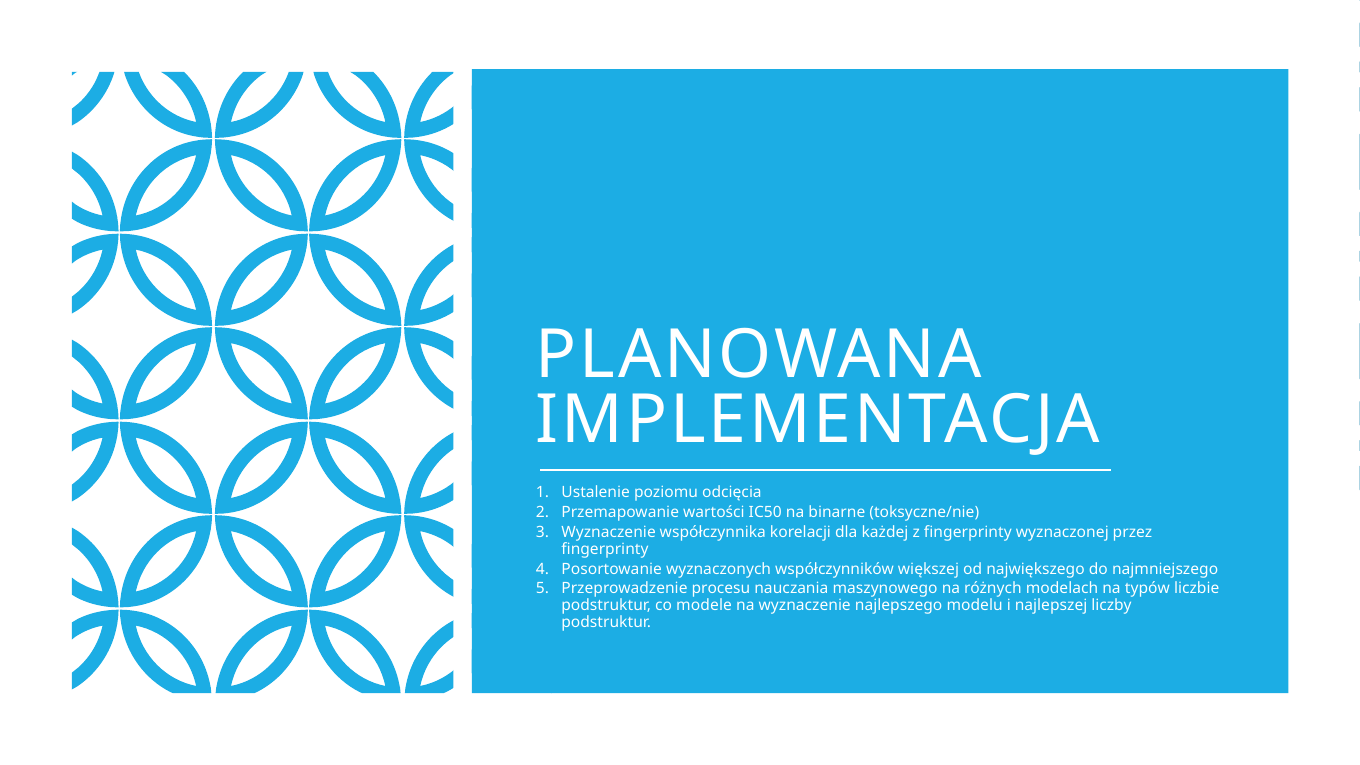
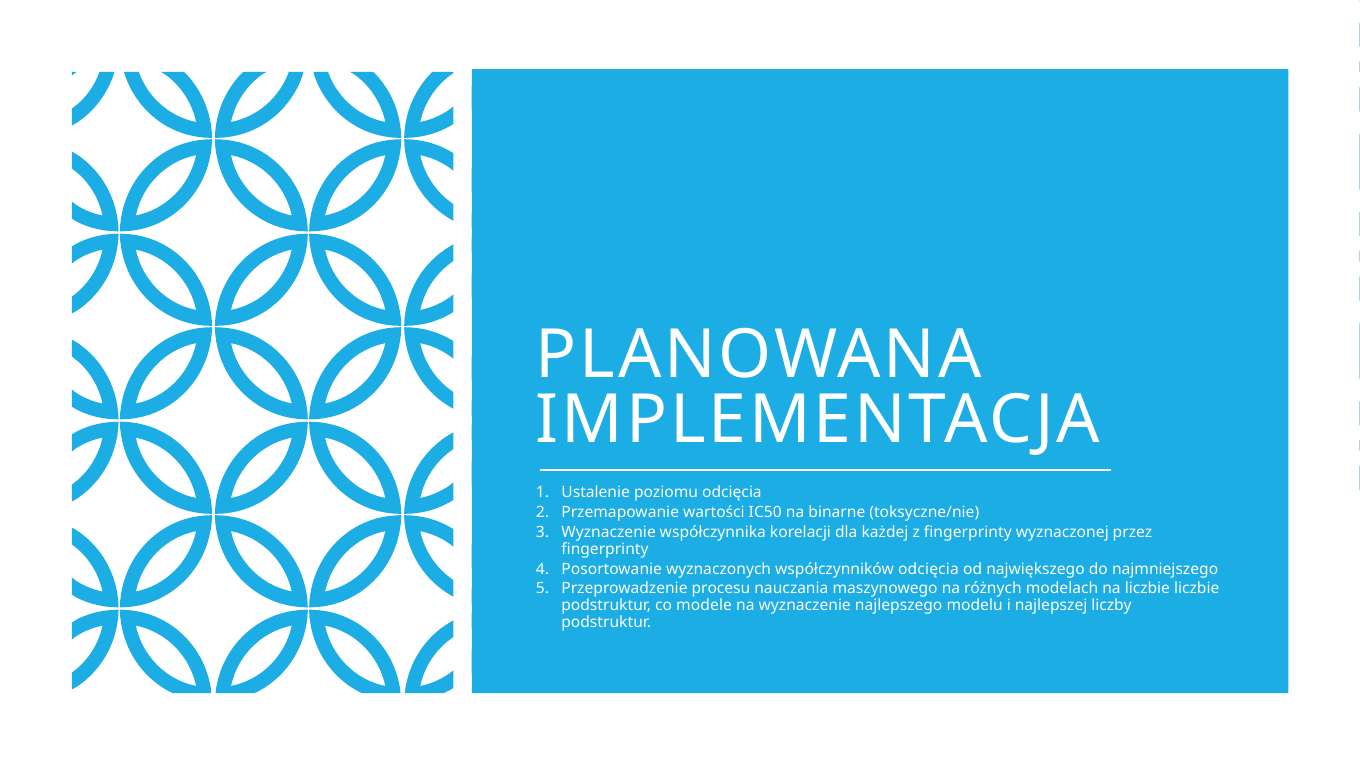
współczynników większej: większej -> odcięcia
na typów: typów -> liczbie
